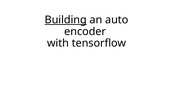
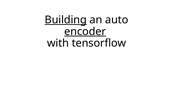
encoder underline: none -> present
